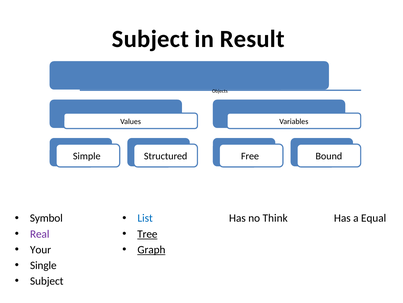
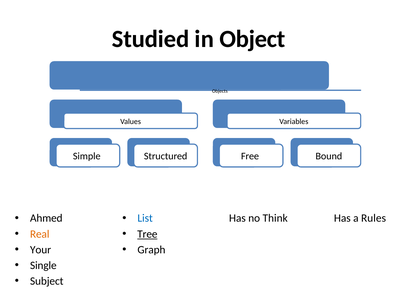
Subject at (150, 39): Subject -> Studied
Result: Result -> Object
Symbol: Symbol -> Ahmed
Equal: Equal -> Rules
Real colour: purple -> orange
Graph underline: present -> none
